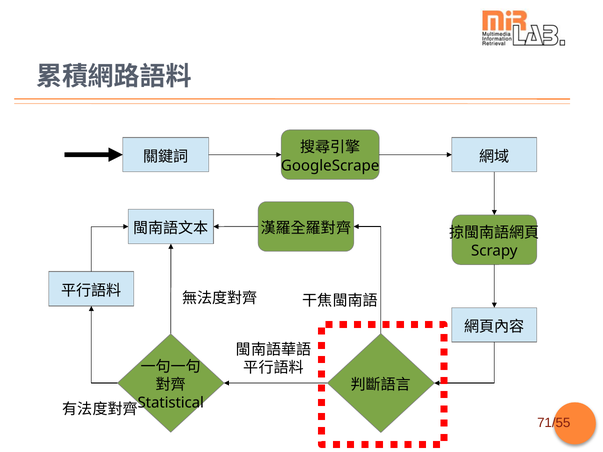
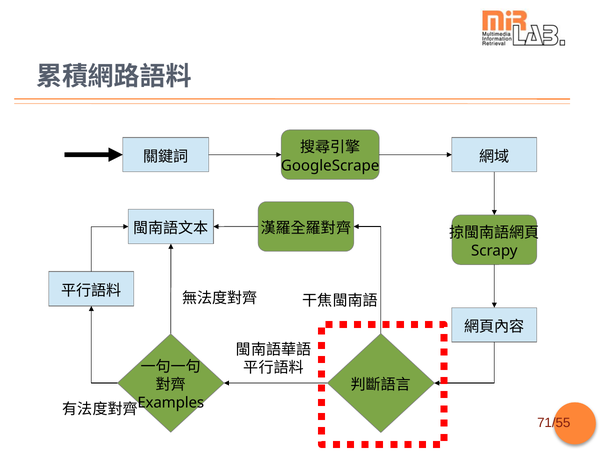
Statistical: Statistical -> Examples
